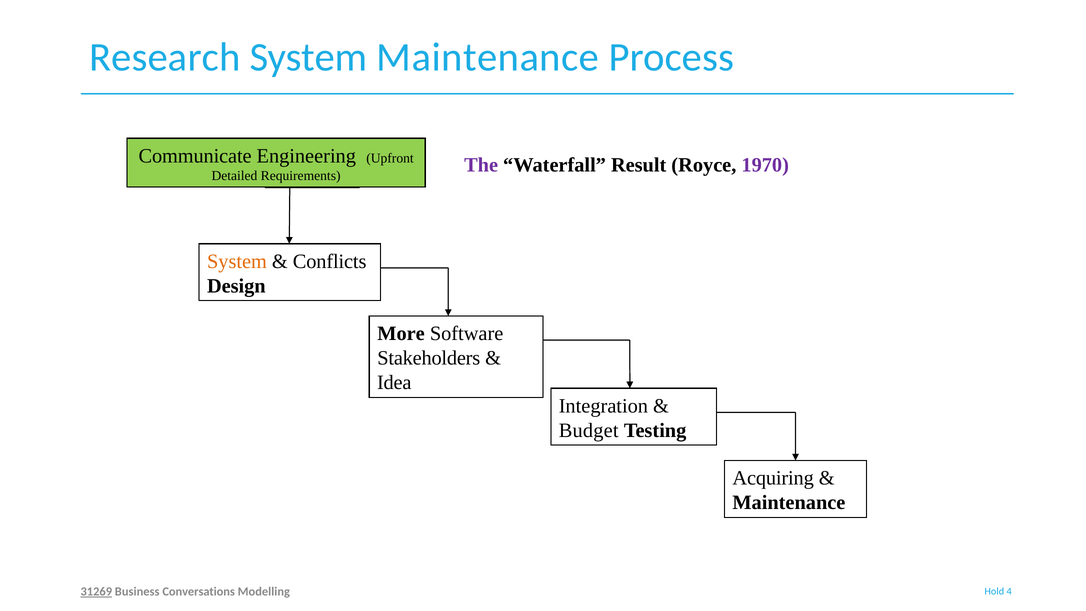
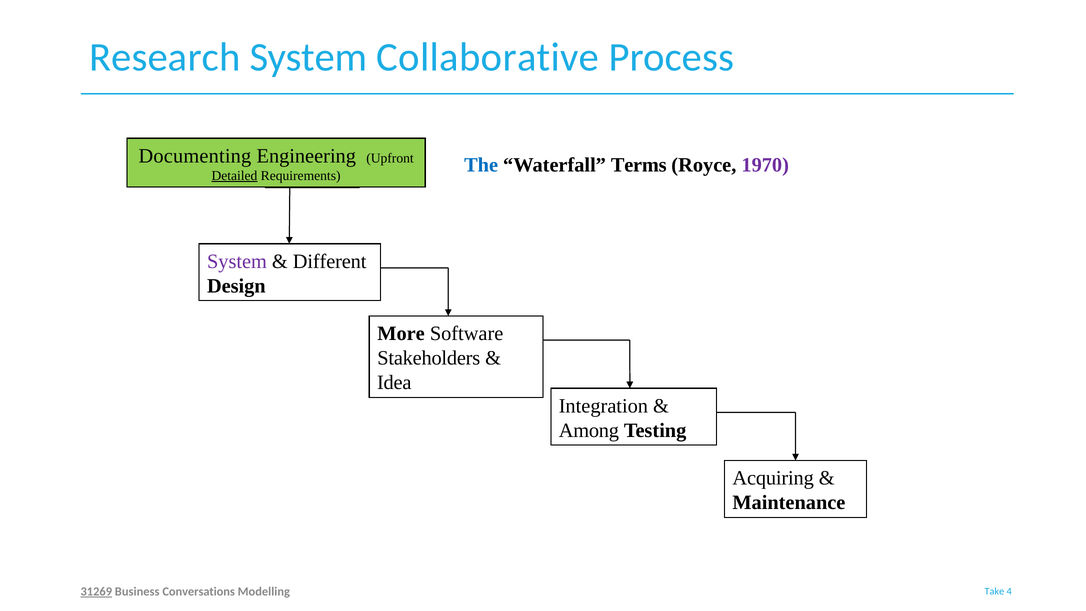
System Maintenance: Maintenance -> Collaborative
Communicate: Communicate -> Documenting
The colour: purple -> blue
Result: Result -> Terms
Detailed underline: none -> present
System at (237, 261) colour: orange -> purple
Conflicts: Conflicts -> Different
Budget: Budget -> Among
Hold: Hold -> Take
